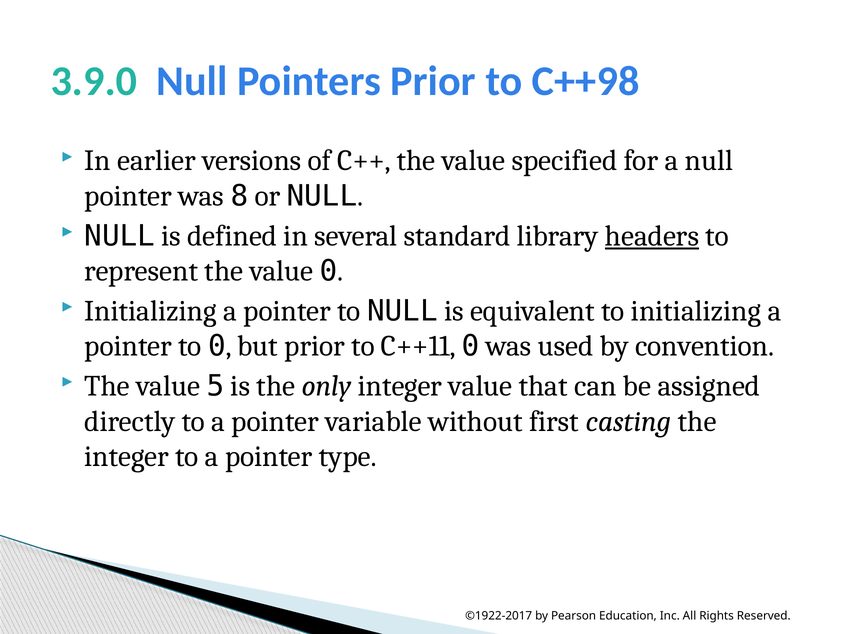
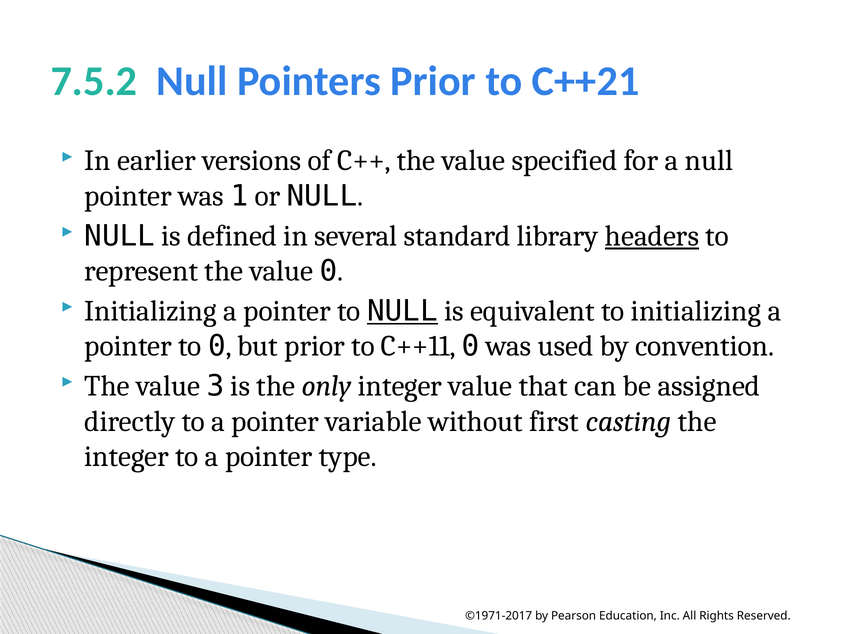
3.9.0: 3.9.0 -> 7.5.2
C++98: C++98 -> C++21
8: 8 -> 1
NULL at (403, 311) underline: none -> present
5: 5 -> 3
©1922-2017: ©1922-2017 -> ©1971-2017
